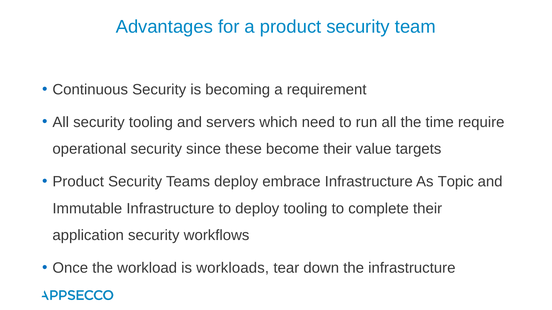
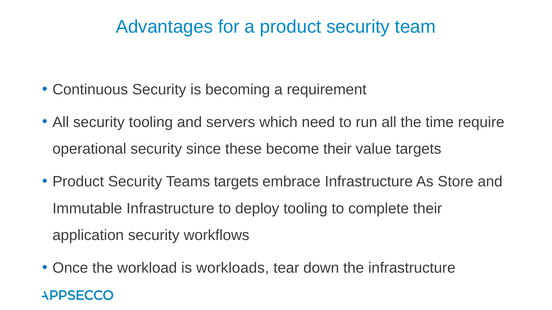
Teams deploy: deploy -> targets
Topic: Topic -> Store
